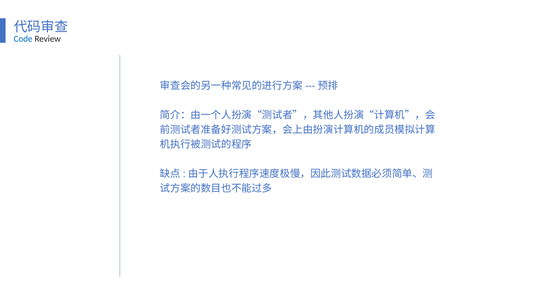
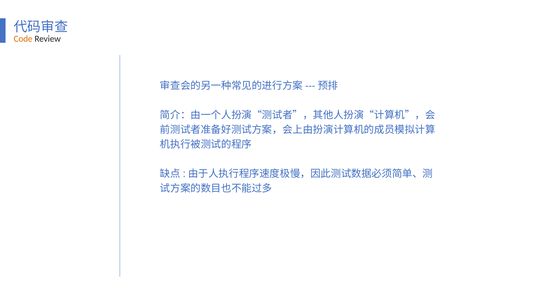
Code colour: blue -> orange
